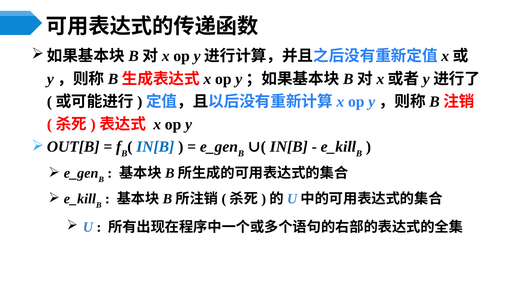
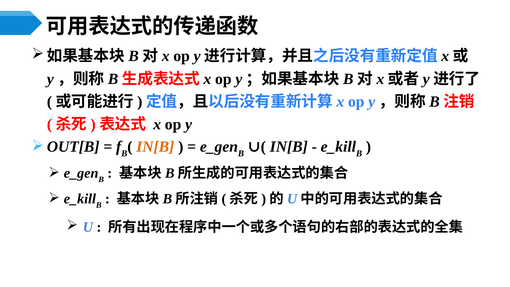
IN[B at (155, 147) colour: blue -> orange
